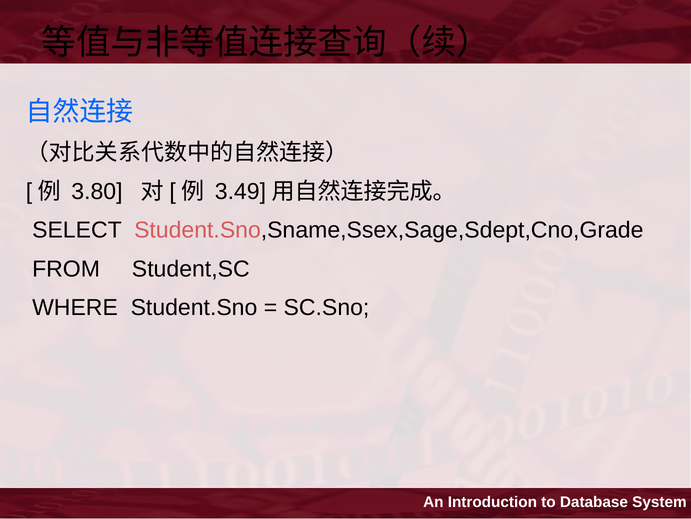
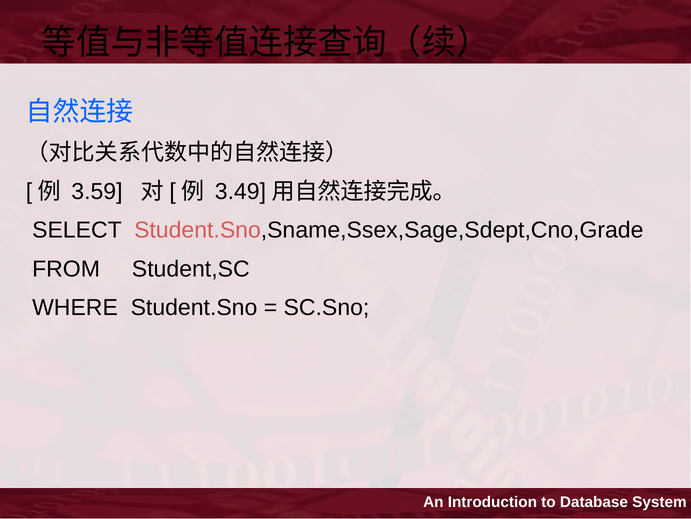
3.80: 3.80 -> 3.59
